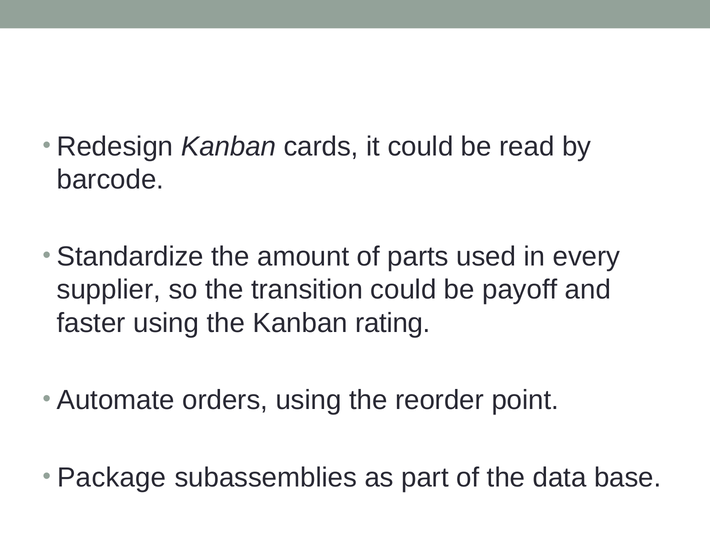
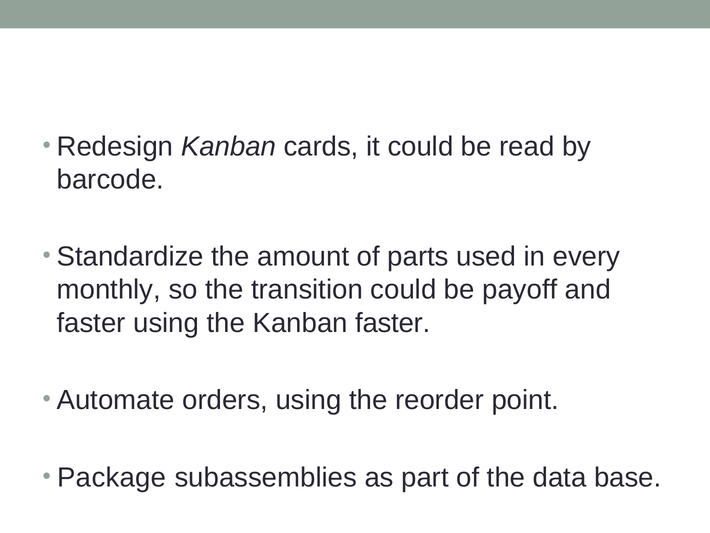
supplier: supplier -> monthly
Kanban rating: rating -> faster
